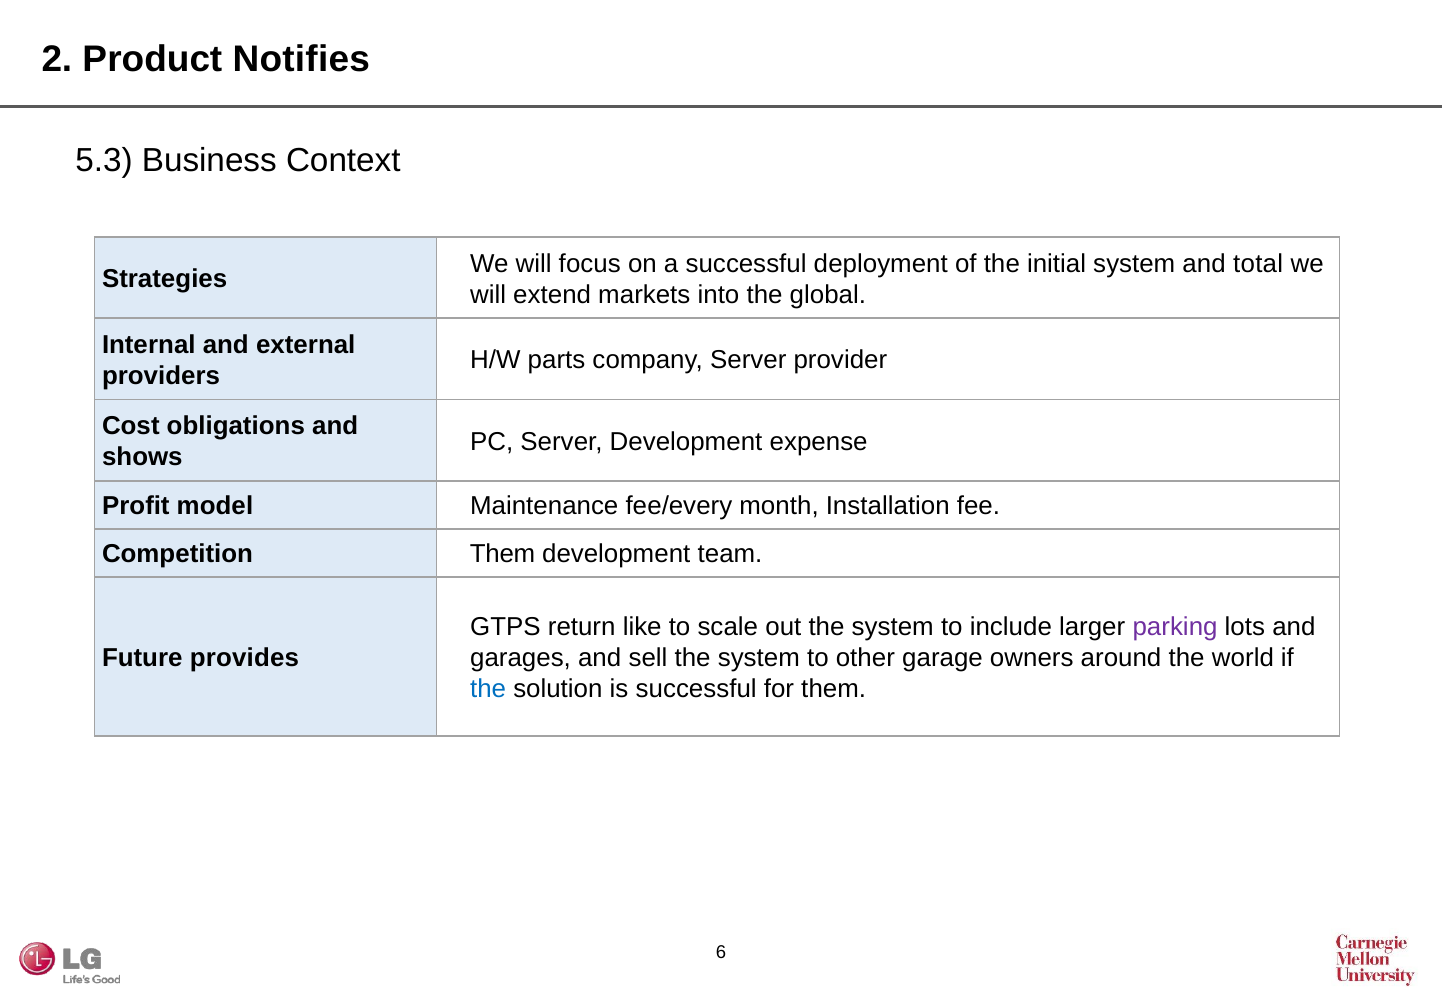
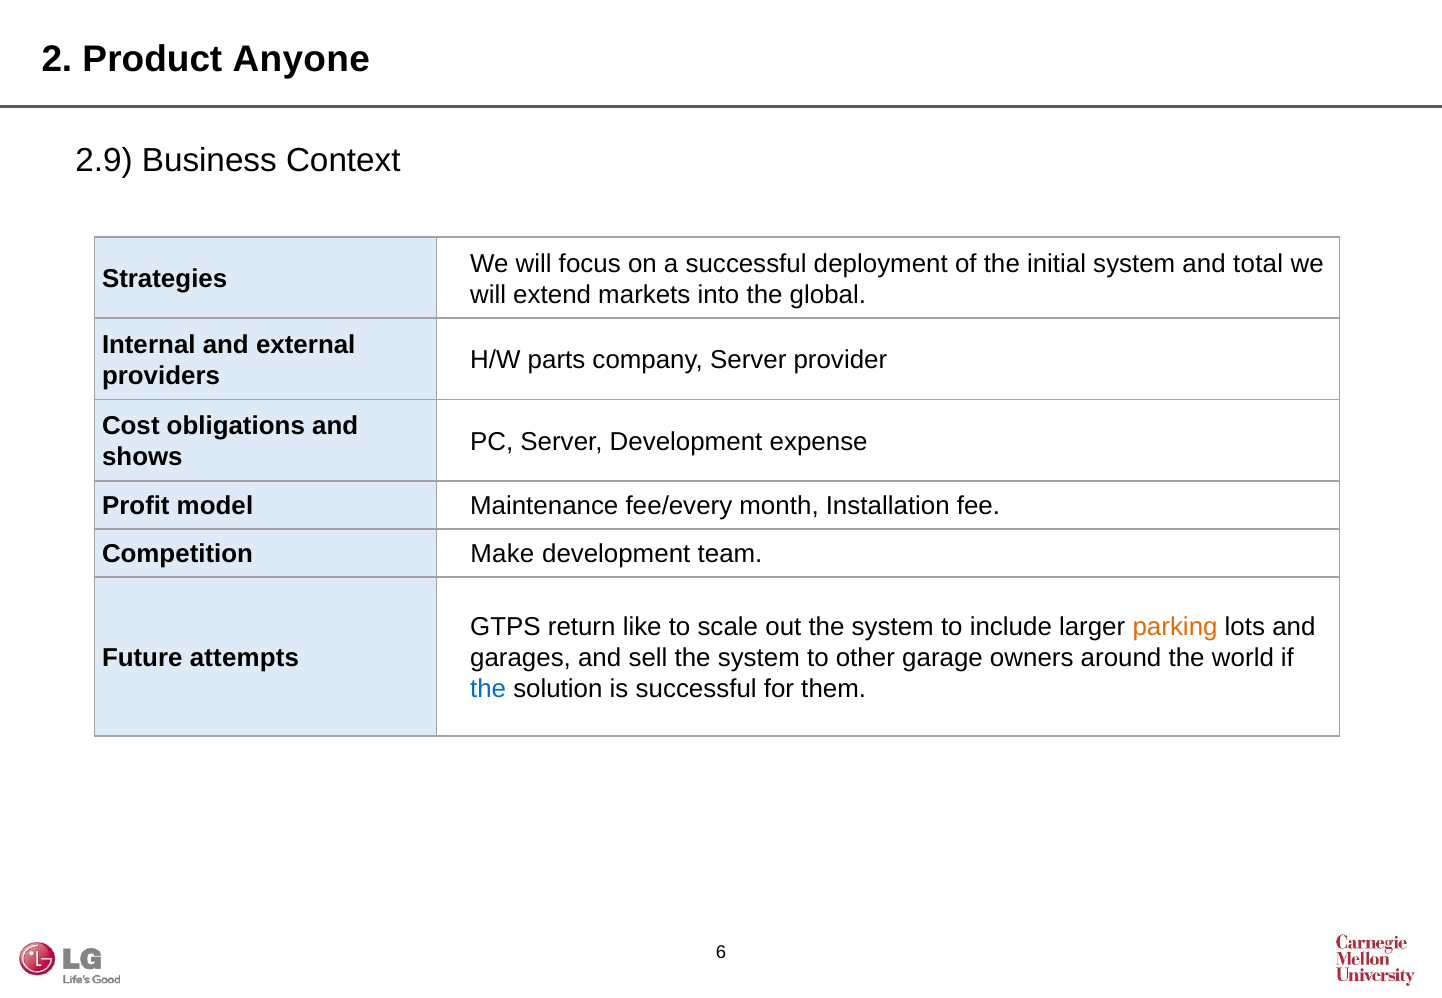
Notifies: Notifies -> Anyone
5.3: 5.3 -> 2.9
Competition Them: Them -> Make
parking colour: purple -> orange
provides: provides -> attempts
